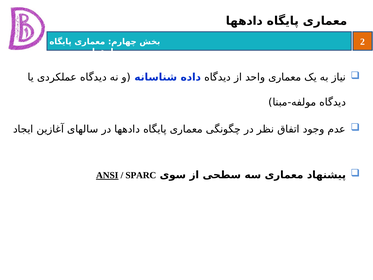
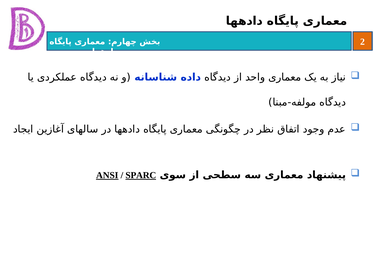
SPARC underline: none -> present
